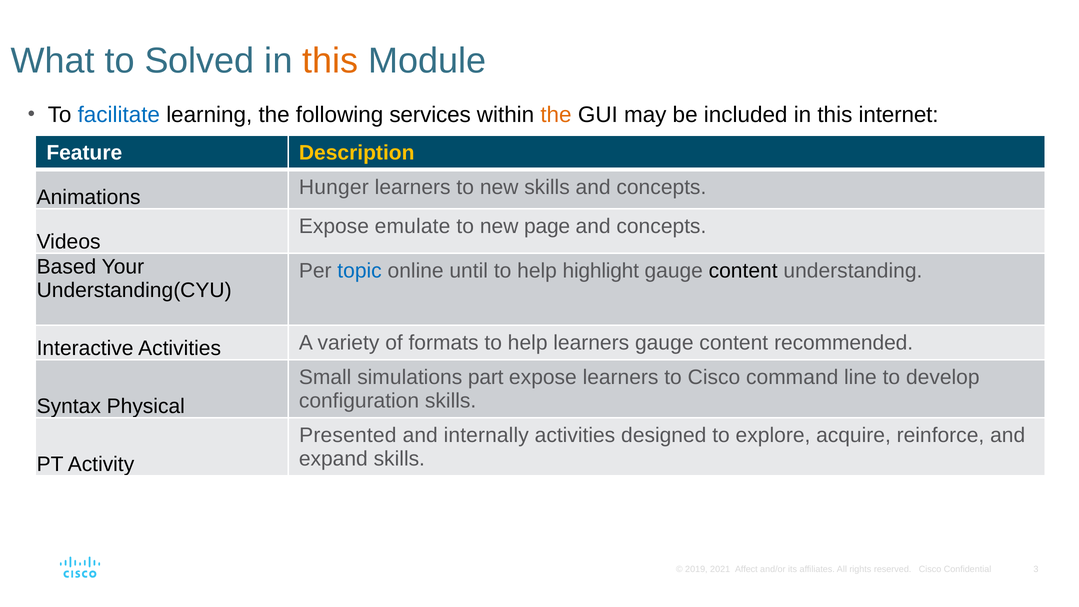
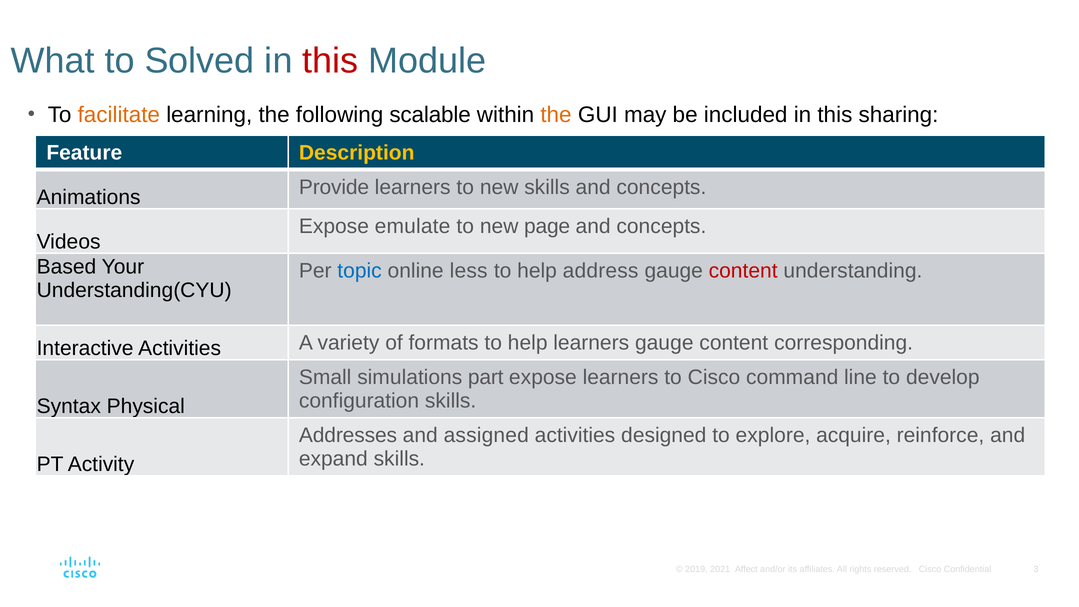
this at (330, 61) colour: orange -> red
facilitate colour: blue -> orange
services: services -> scalable
internet: internet -> sharing
Hunger: Hunger -> Provide
until: until -> less
highlight: highlight -> address
content at (743, 271) colour: black -> red
recommended: recommended -> corresponding
Presented: Presented -> Addresses
internally: internally -> assigned
